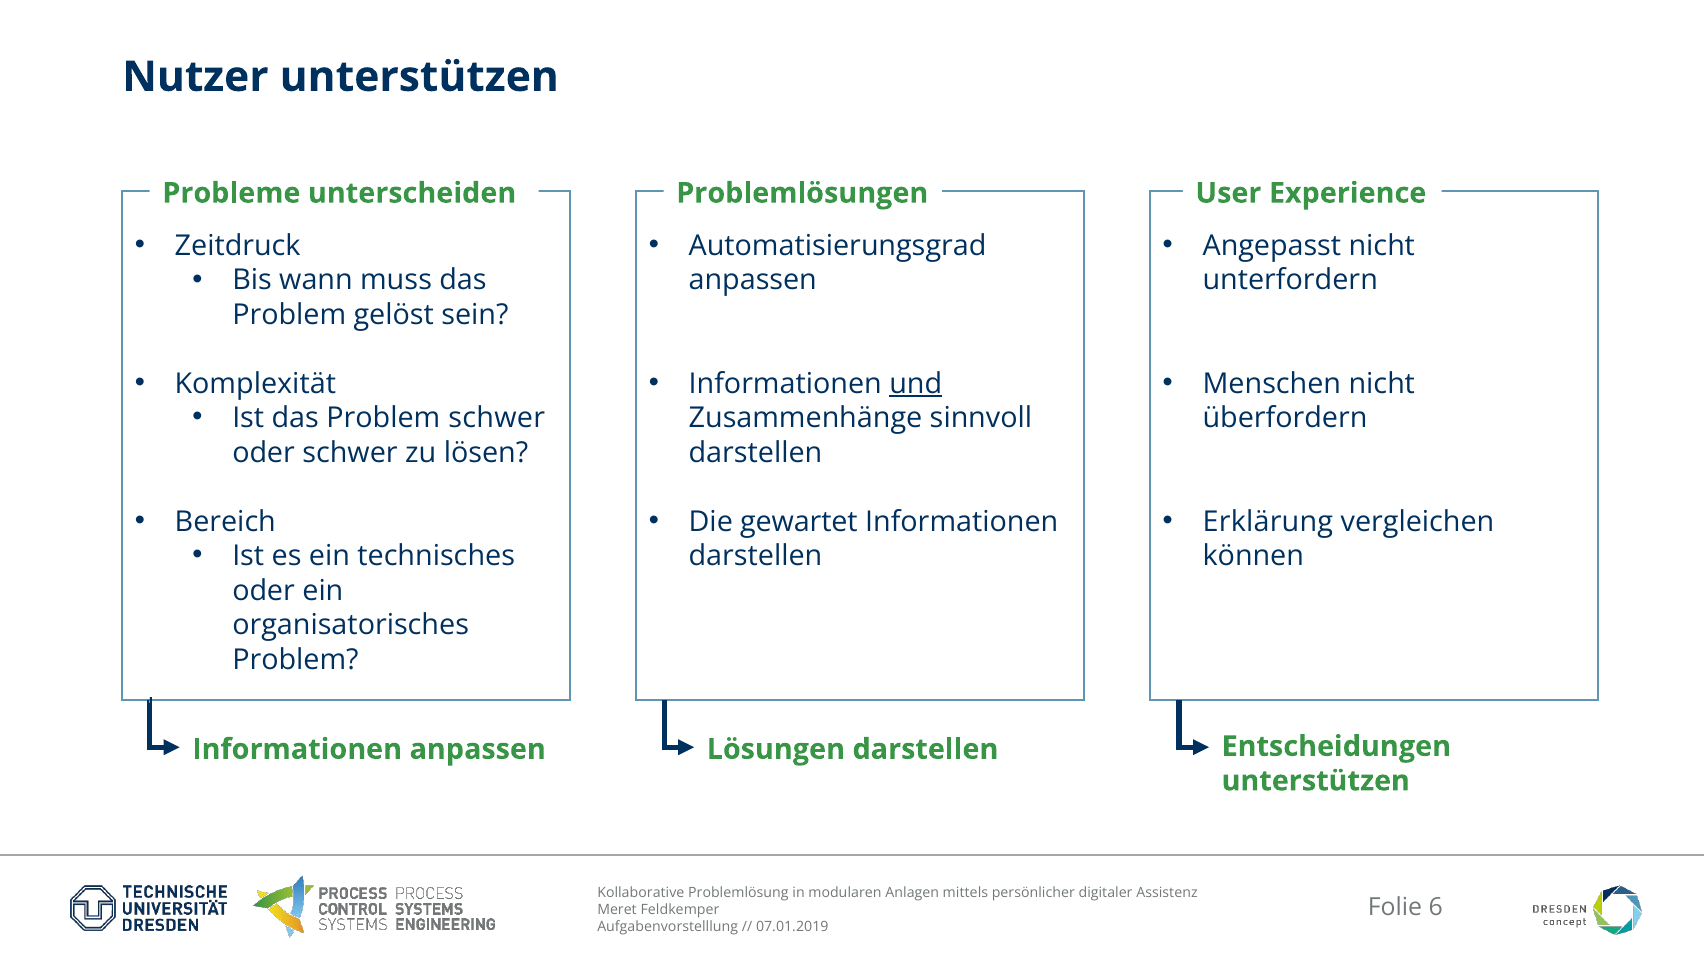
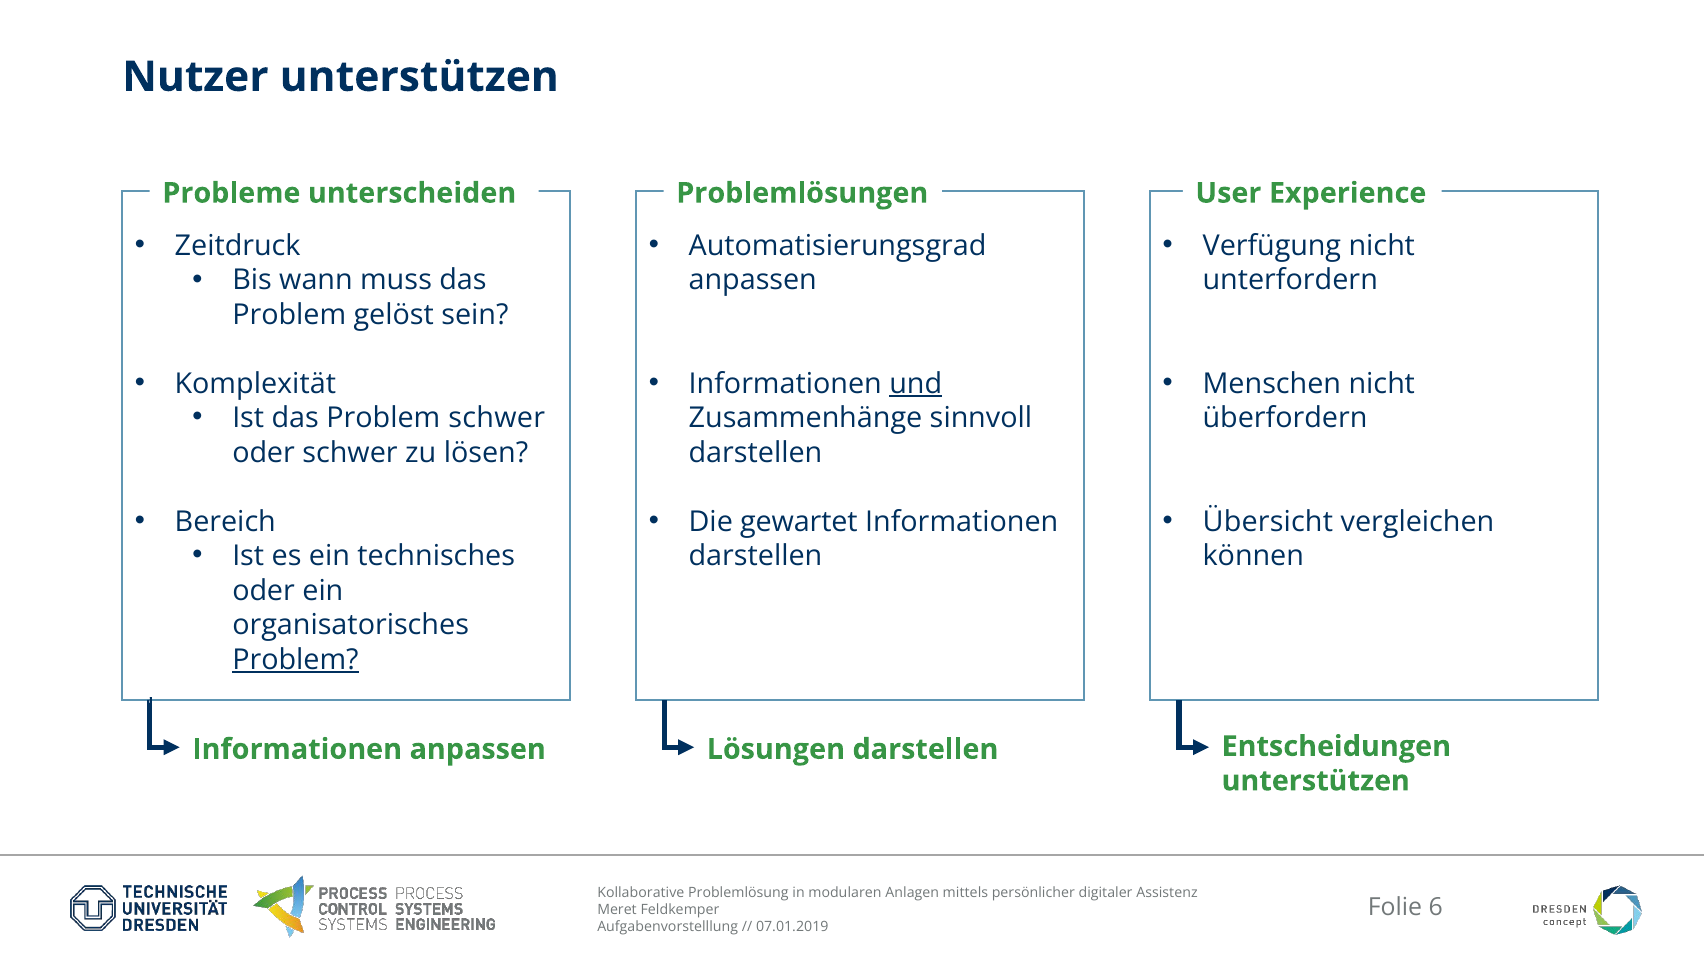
Angepasst: Angepasst -> Verfügung
Erklärung: Erklärung -> Übersicht
Problem at (295, 660) underline: none -> present
